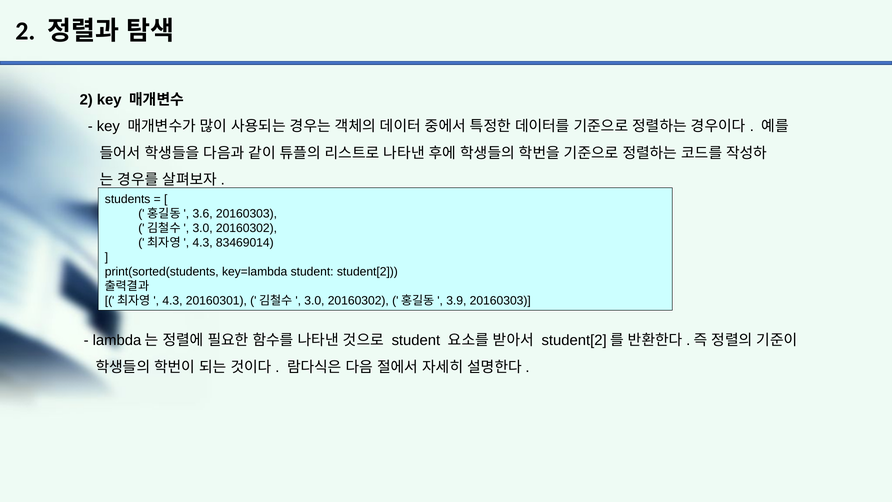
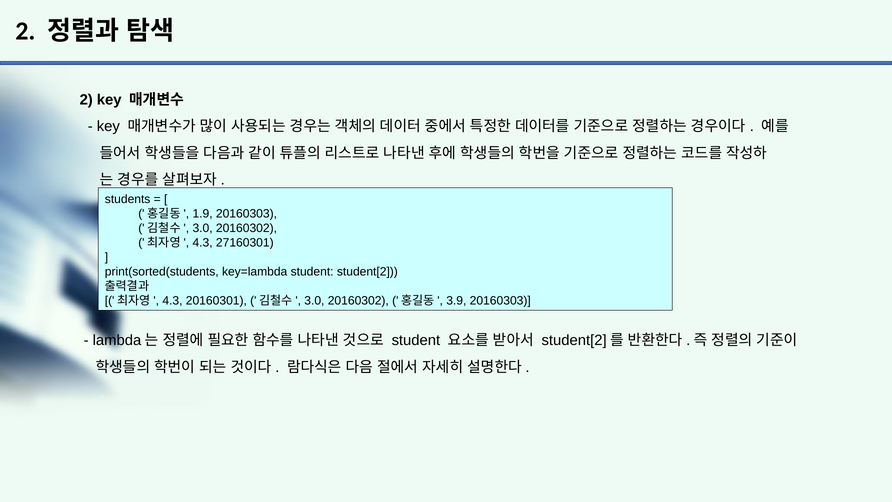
3.6: 3.6 -> 1.9
83469014: 83469014 -> 27160301
